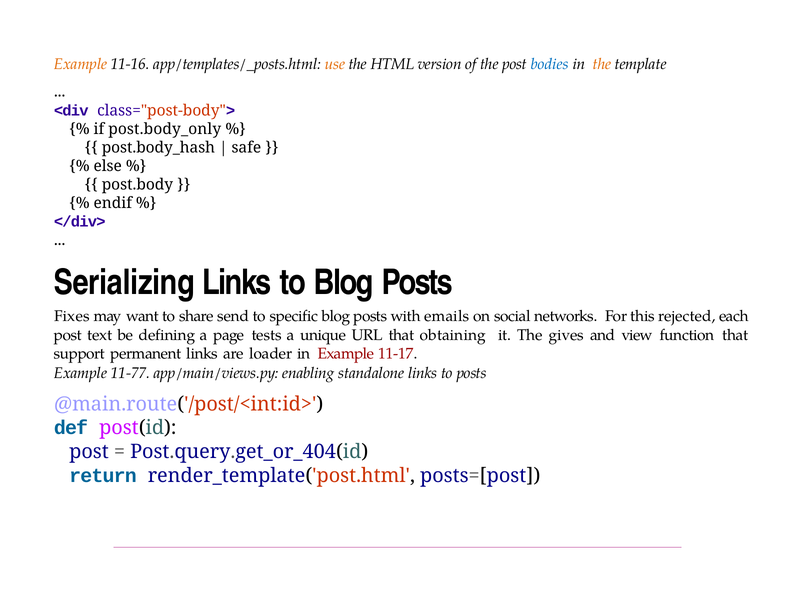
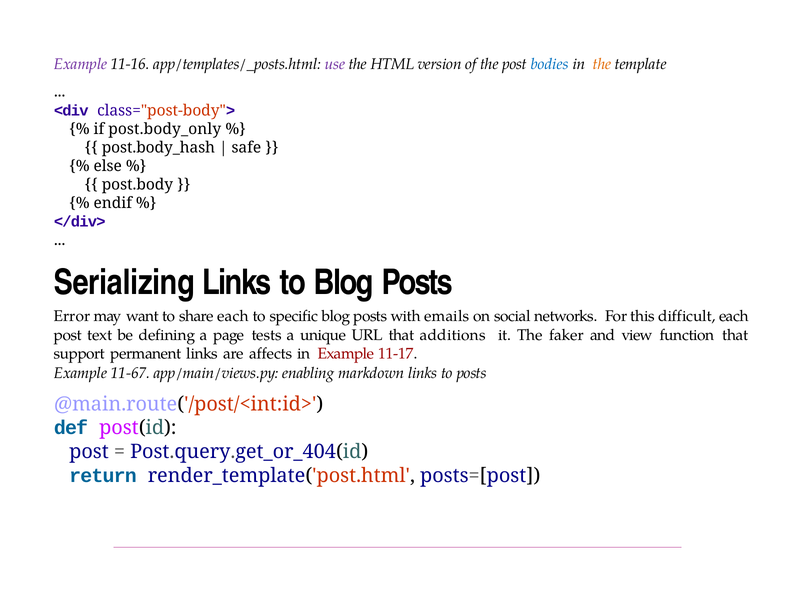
Example at (81, 64) colour: orange -> purple
use colour: orange -> purple
Fixes: Fixes -> Error
share send: send -> each
rejected: rejected -> difficult
obtaining: obtaining -> additions
gives: gives -> faker
loader: loader -> affects
11-77: 11-77 -> 11-67
standalone: standalone -> markdown
